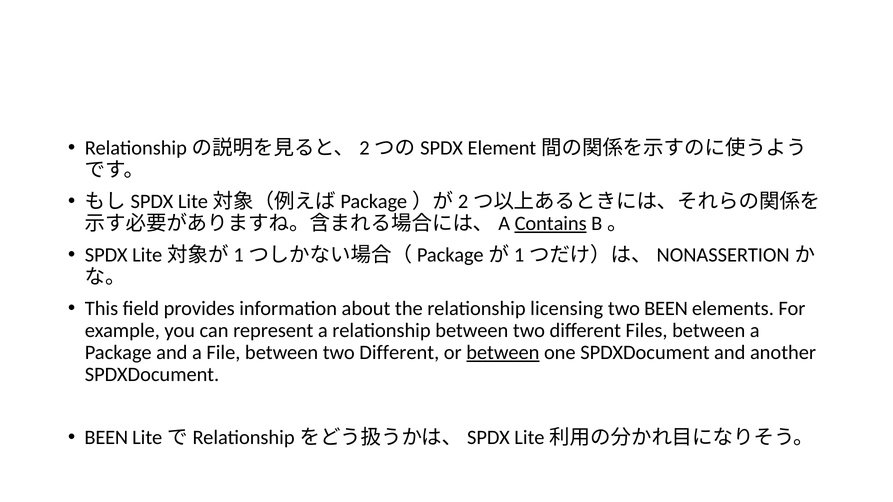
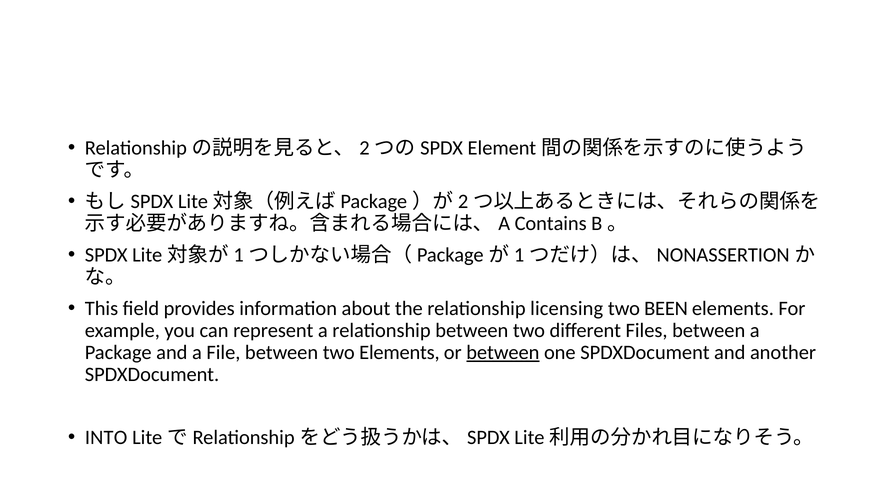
Contains underline: present -> none
File between two Different: Different -> Elements
BEEN at (106, 438): BEEN -> INTO
